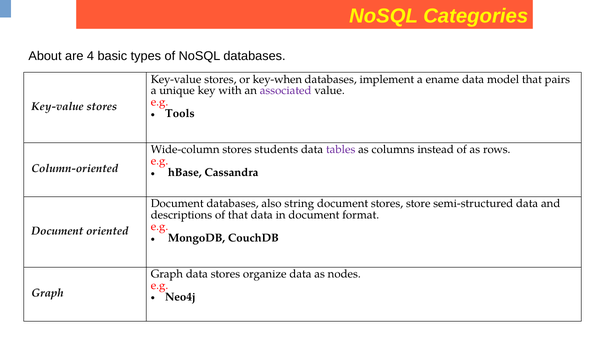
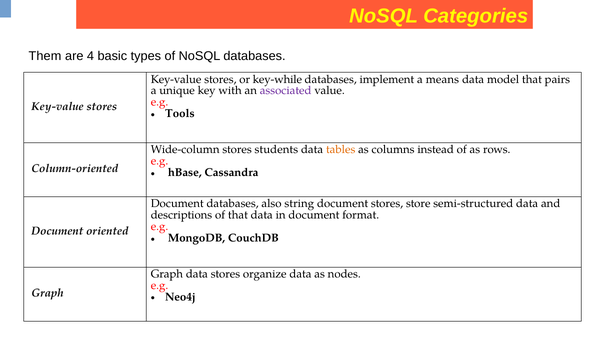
About: About -> Them
key-when: key-when -> key-while
ename: ename -> means
tables colour: purple -> orange
